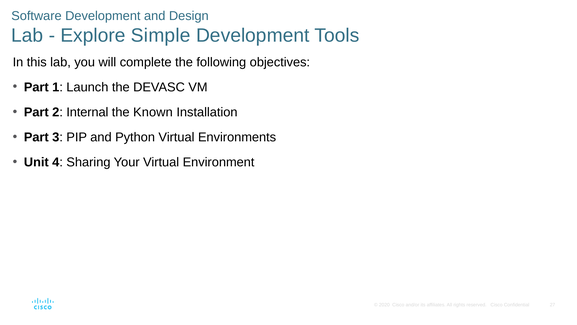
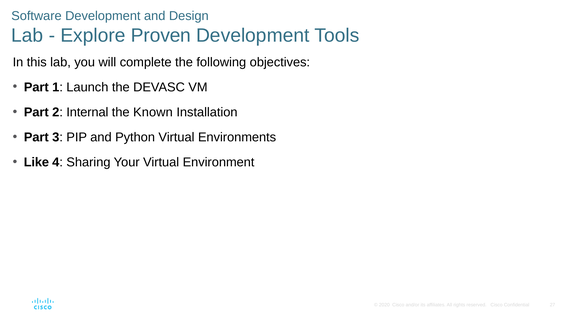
Simple: Simple -> Proven
Unit: Unit -> Like
